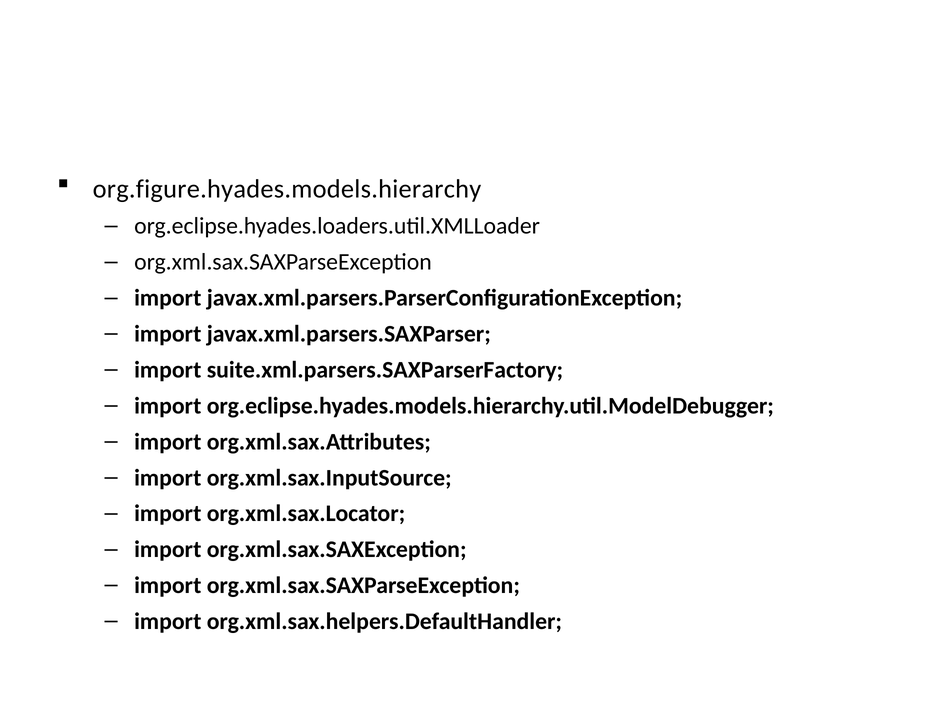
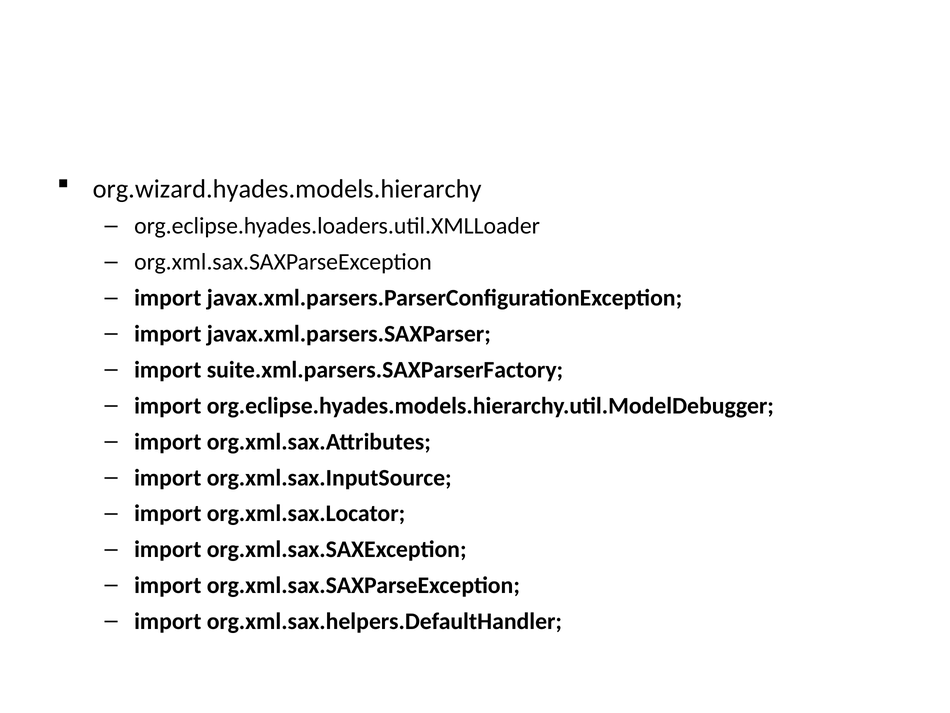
org.figure.hyades.models.hierarchy: org.figure.hyades.models.hierarchy -> org.wizard.hyades.models.hierarchy
